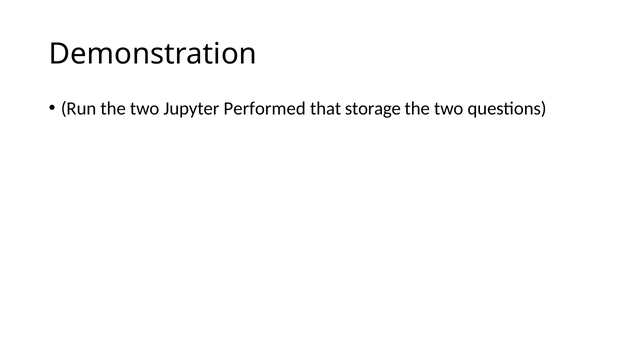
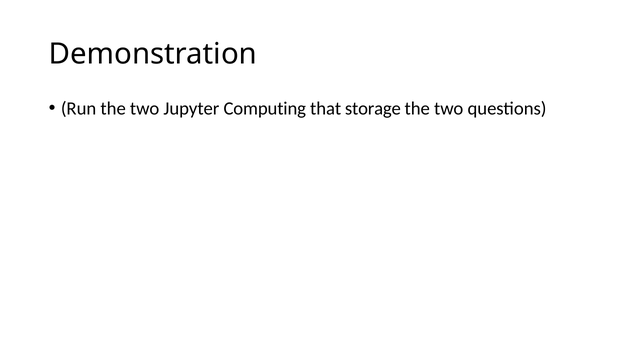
Performed: Performed -> Computing
